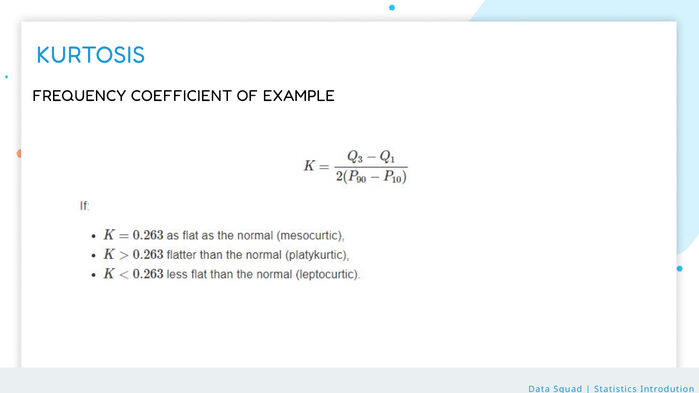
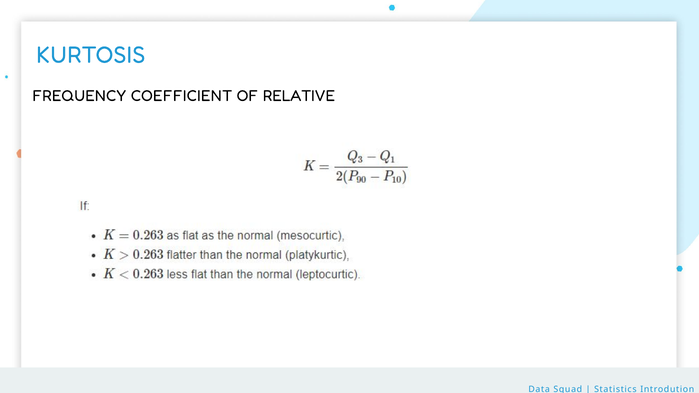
EXAMPLE: EXAMPLE -> RELATIVE
